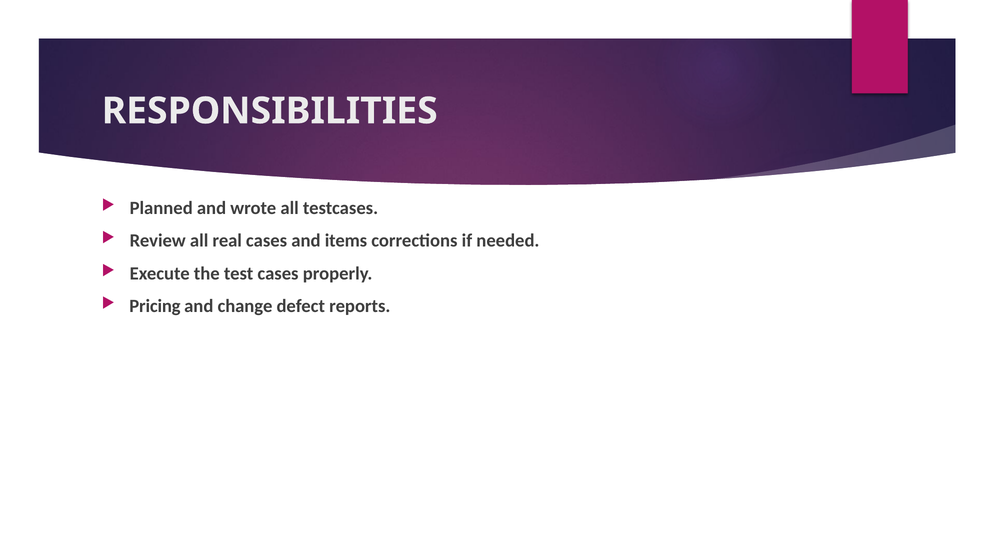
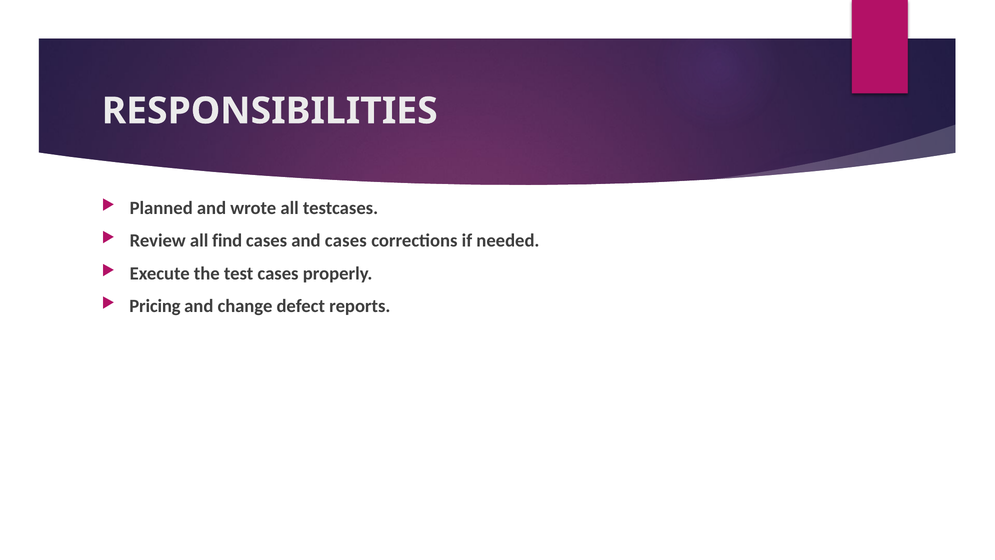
real: real -> find
and items: items -> cases
